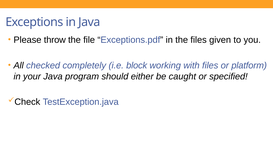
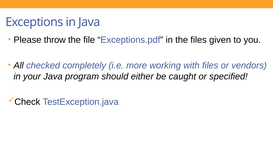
block: block -> more
platform: platform -> vendors
